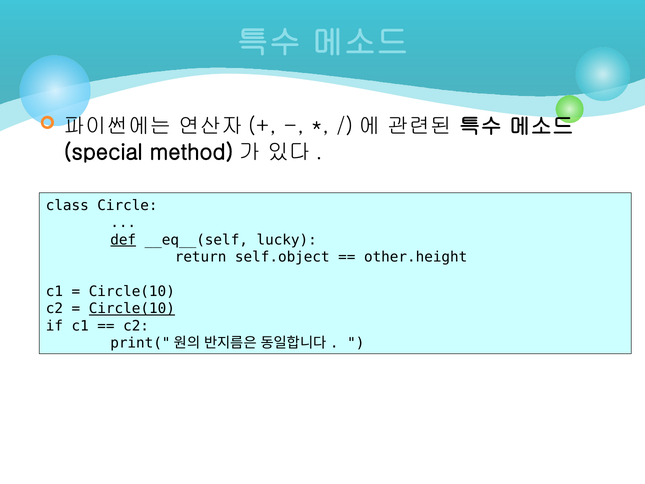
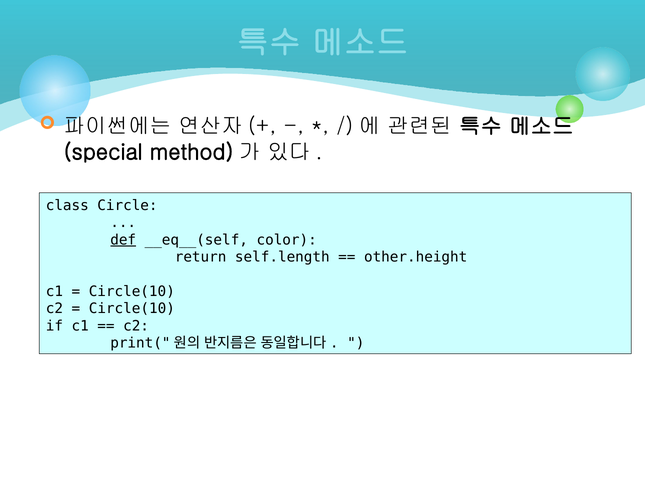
lucky: lucky -> color
self.object: self.object -> self.length
Circle(10 at (132, 309) underline: present -> none
